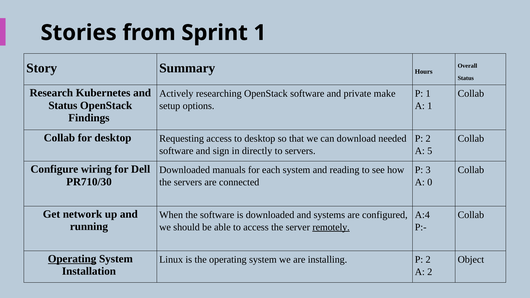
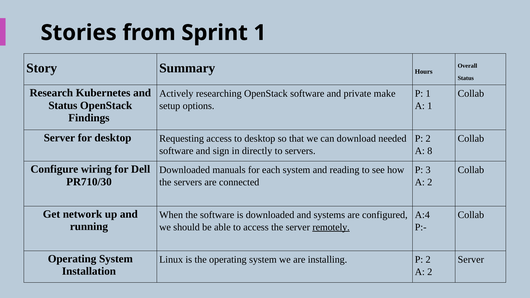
Collab at (59, 138): Collab -> Server
5: 5 -> 8
0 at (430, 182): 0 -> 2
Operating at (72, 259) underline: present -> none
Object at (471, 260): Object -> Server
